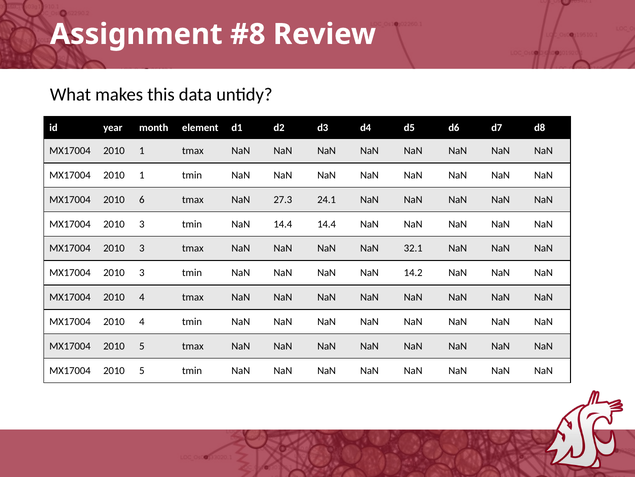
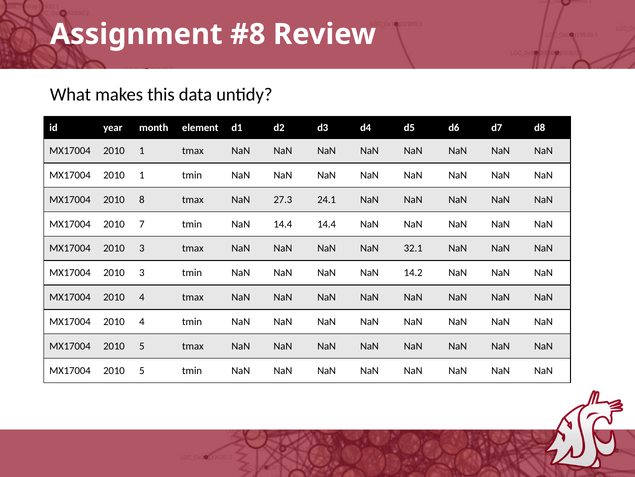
6: 6 -> 8
3 at (142, 224): 3 -> 7
